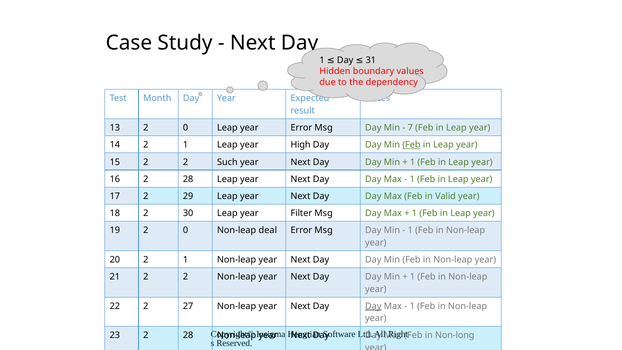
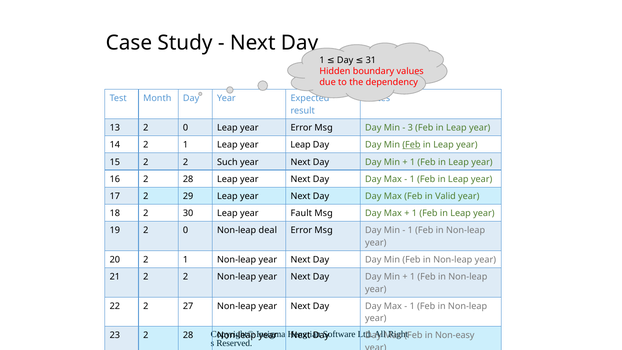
7: 7 -> 3
year High: High -> Leap
Filter: Filter -> Fault
Day at (373, 306) underline: present -> none
Non-long: Non-long -> Non-easy
